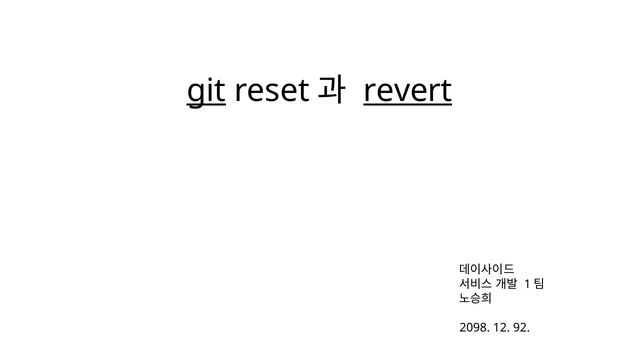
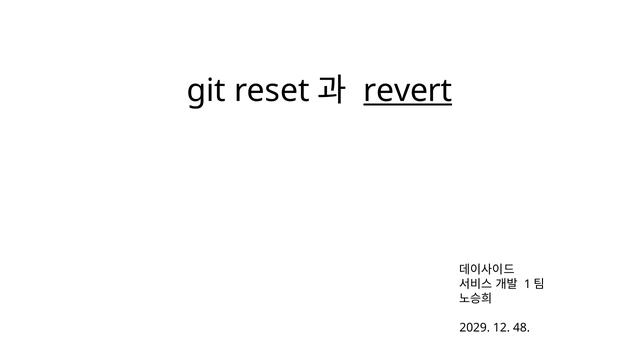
git underline: present -> none
2098: 2098 -> 2029
92: 92 -> 48
